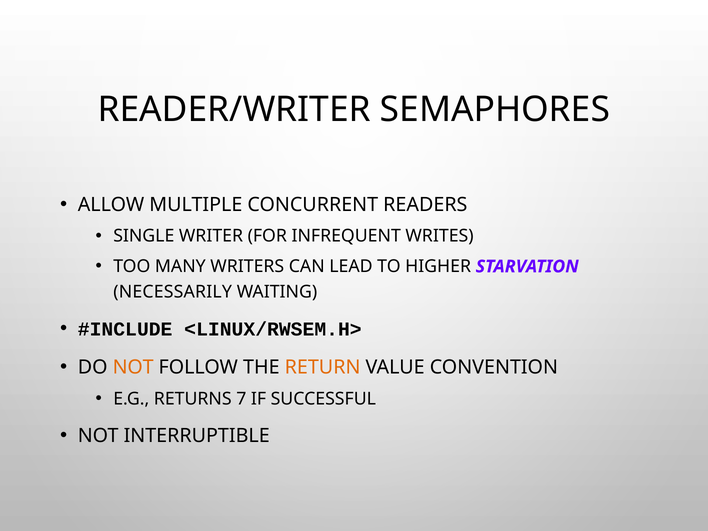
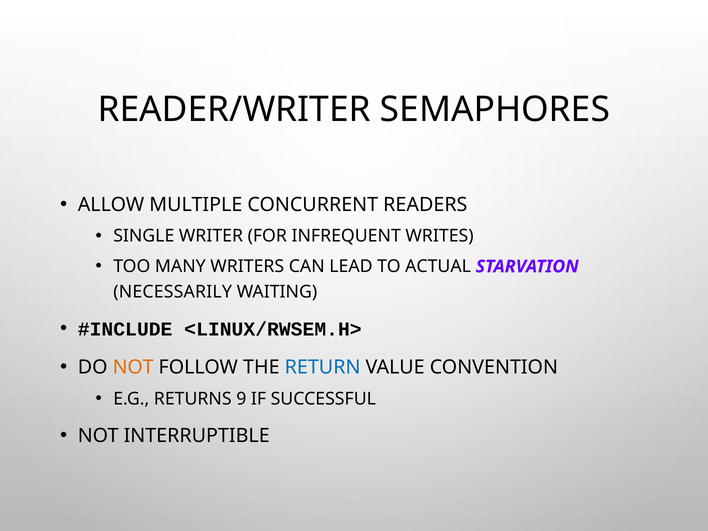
HIGHER: HIGHER -> ACTUAL
RETURN colour: orange -> blue
7: 7 -> 9
